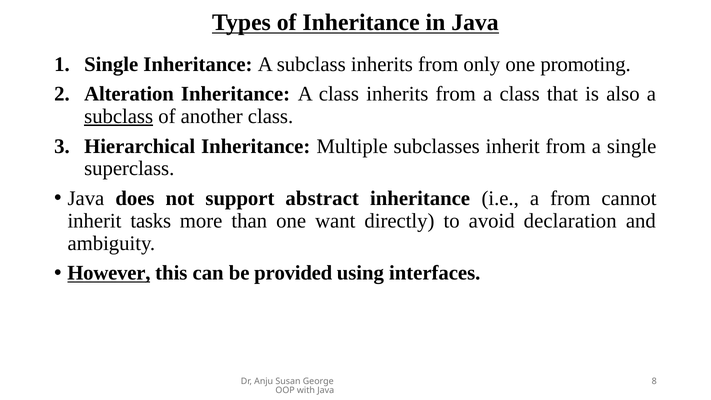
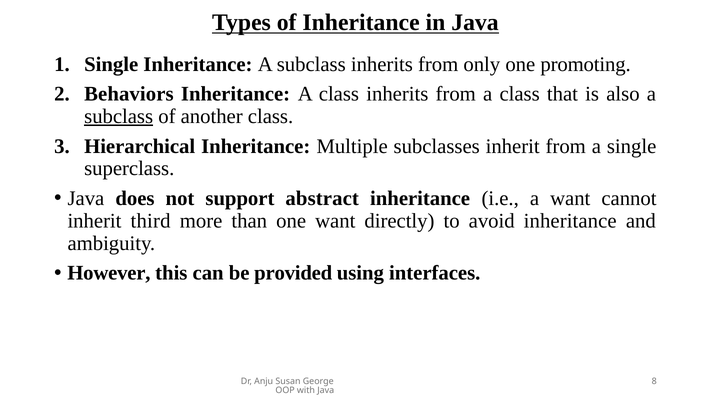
Alteration: Alteration -> Behaviors
a from: from -> want
tasks: tasks -> third
avoid declaration: declaration -> inheritance
However underline: present -> none
